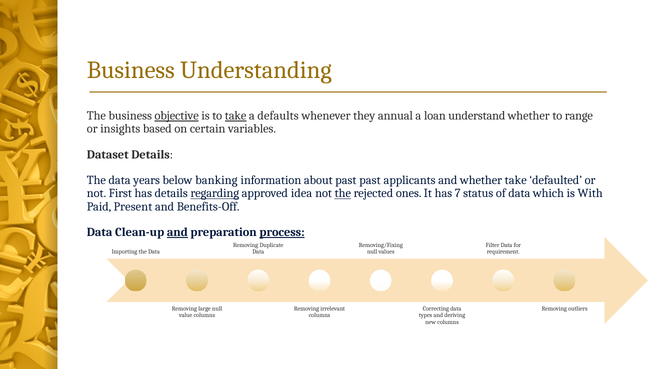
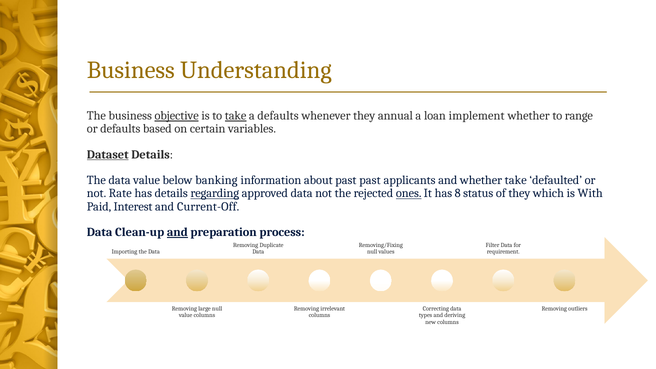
understand: understand -> implement
or insights: insights -> defaults
Dataset underline: none -> present
data years: years -> value
First: First -> Rate
approved idea: idea -> data
the at (343, 193) underline: present -> none
ones underline: none -> present
7: 7 -> 8
of data: data -> they
Present: Present -> Interest
Benefits-Off: Benefits-Off -> Current-Off
process underline: present -> none
